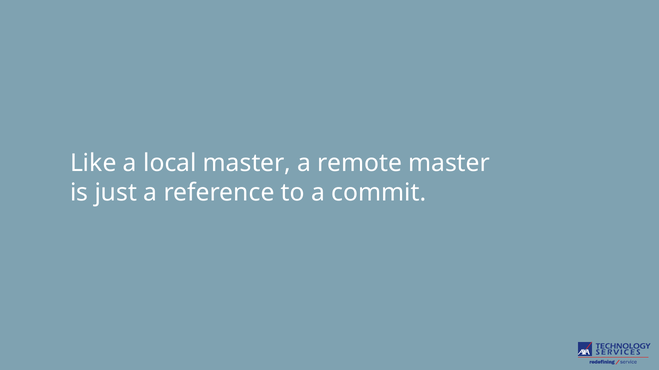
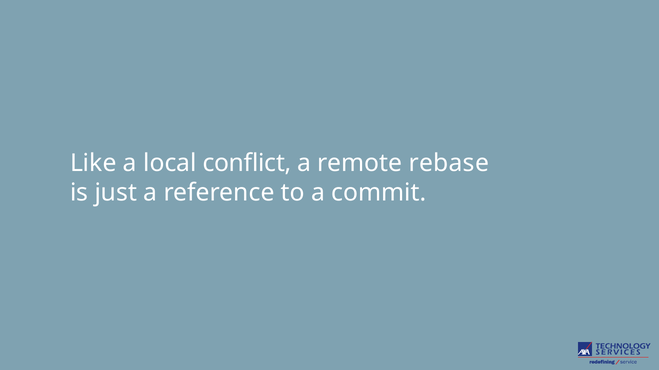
local master: master -> conflict
remote master: master -> rebase
